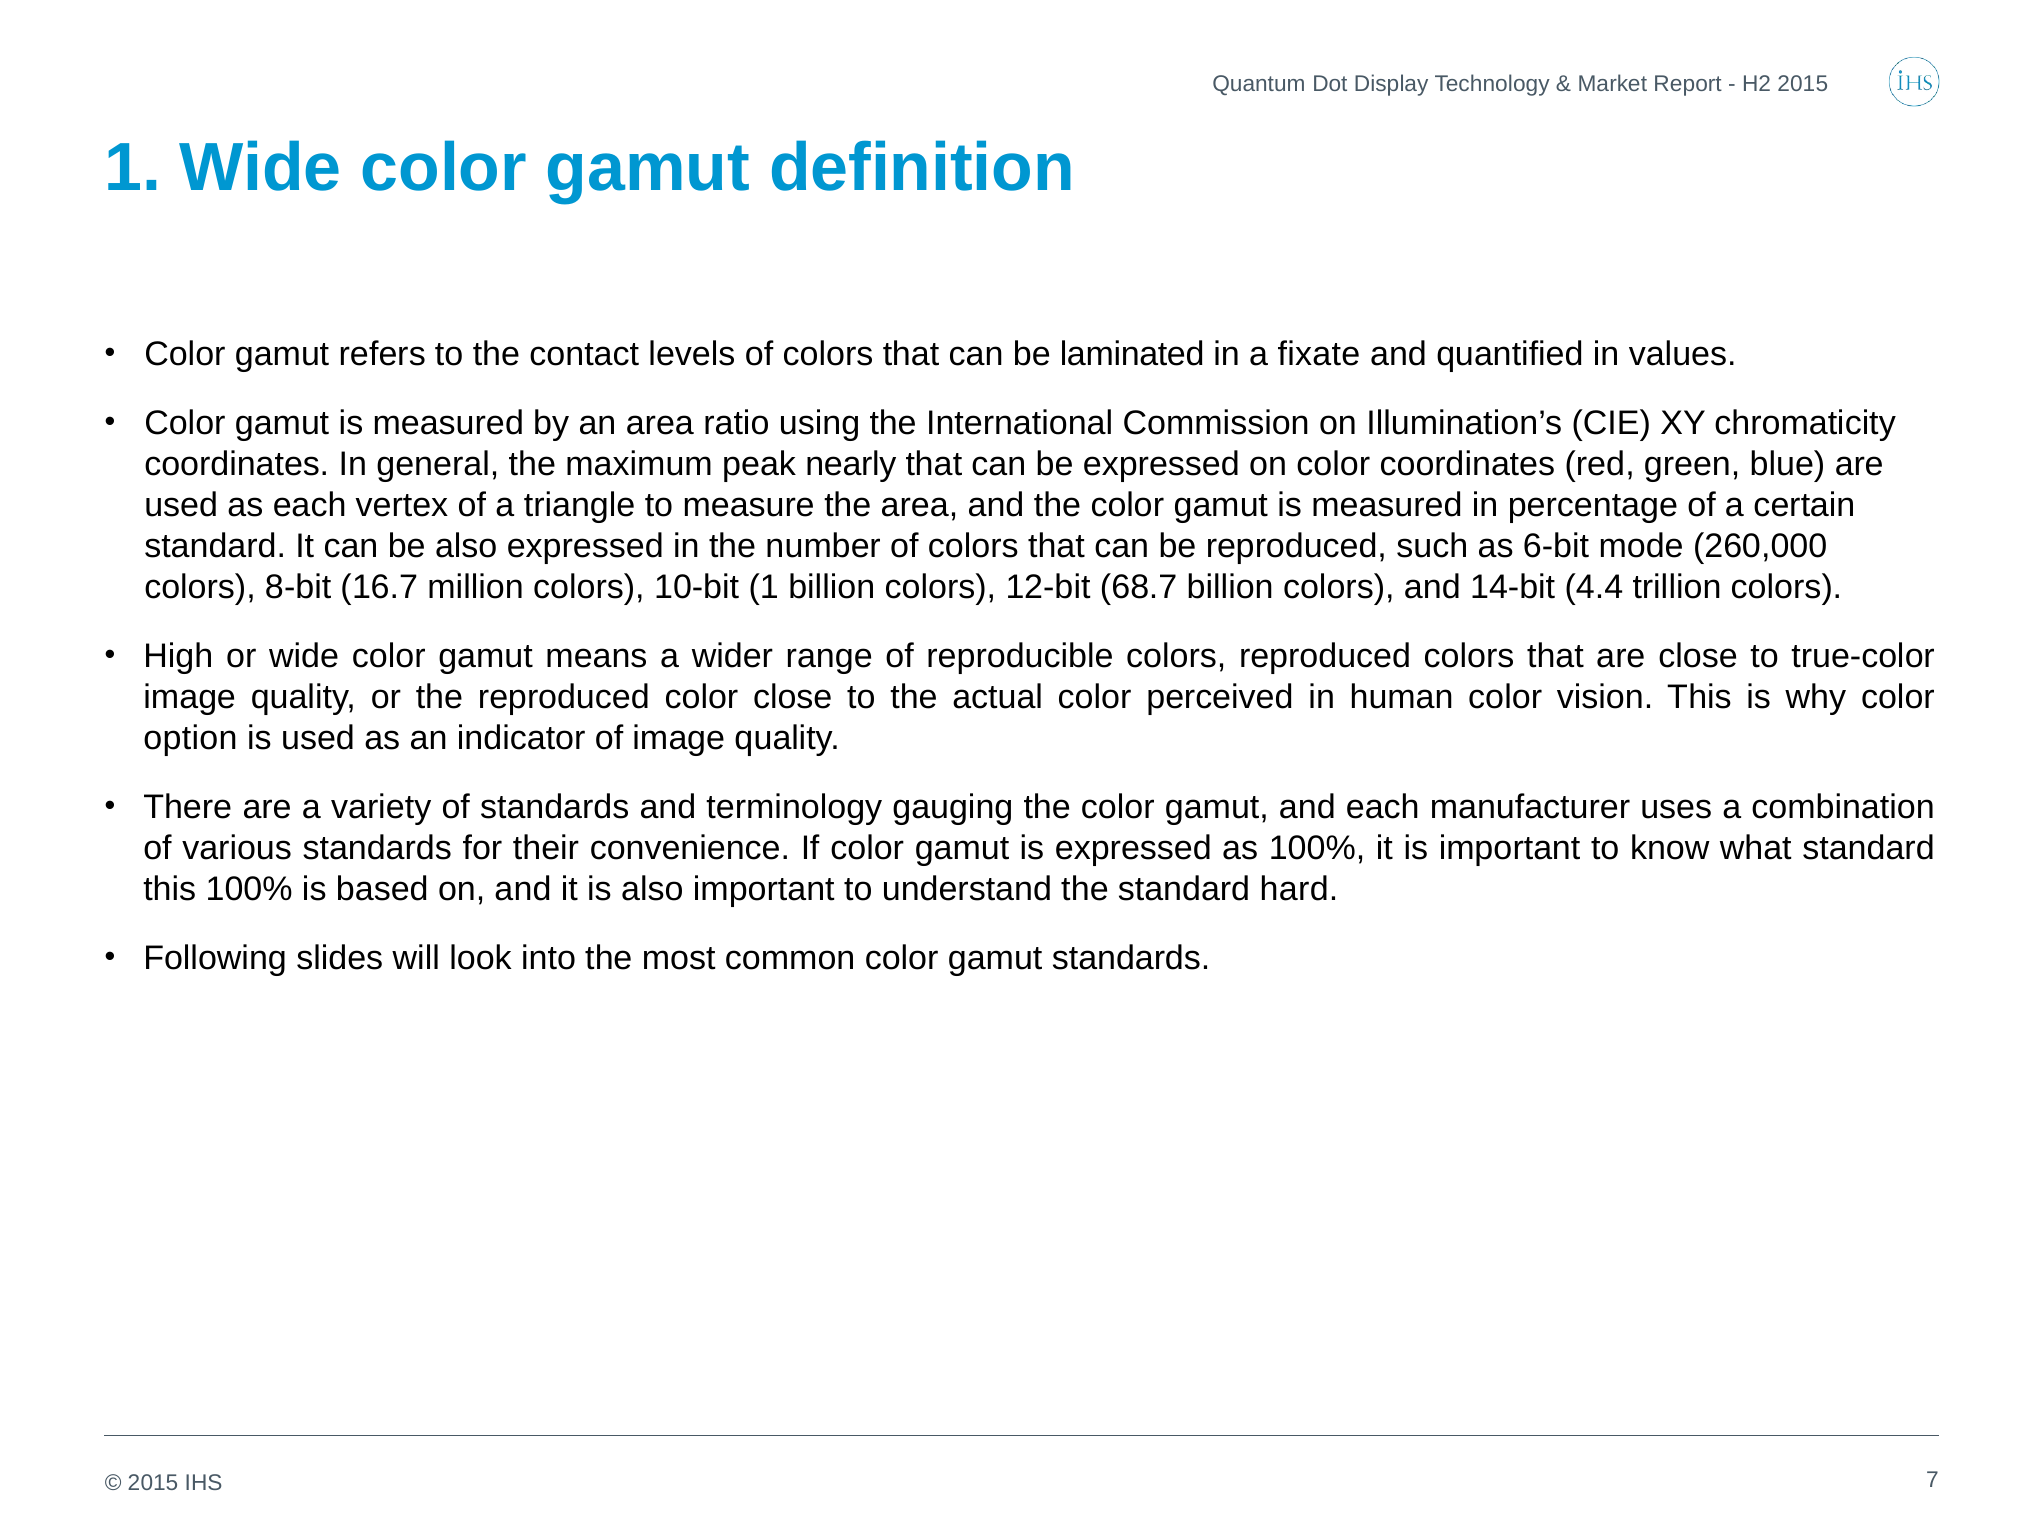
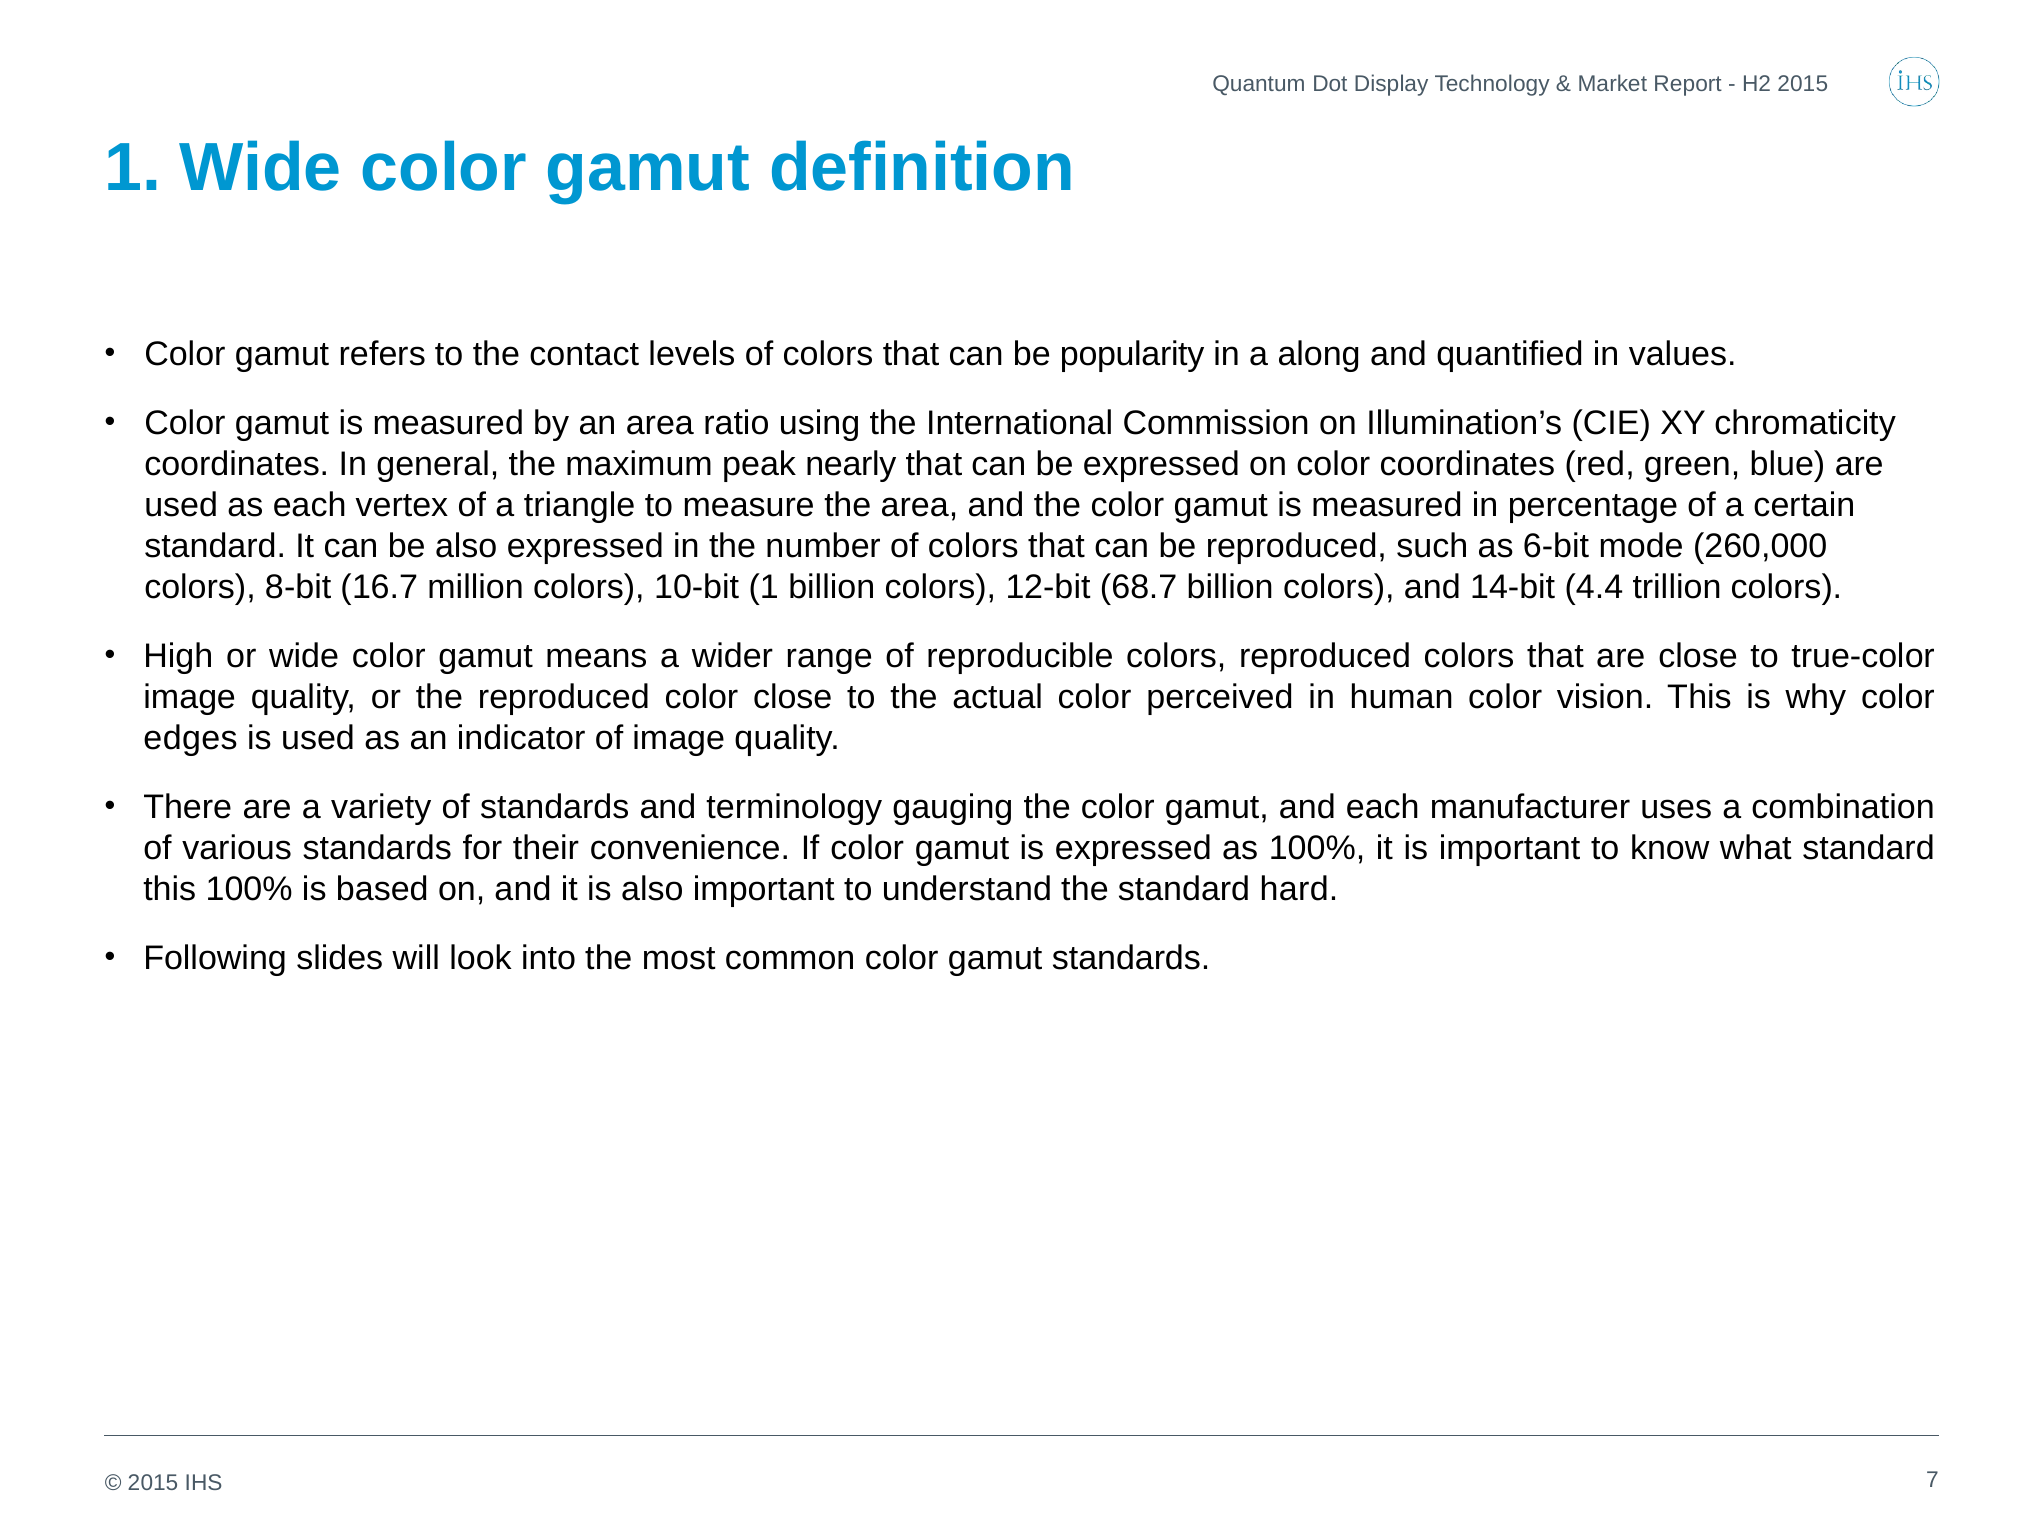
laminated: laminated -> popularity
fixate: fixate -> along
option: option -> edges
